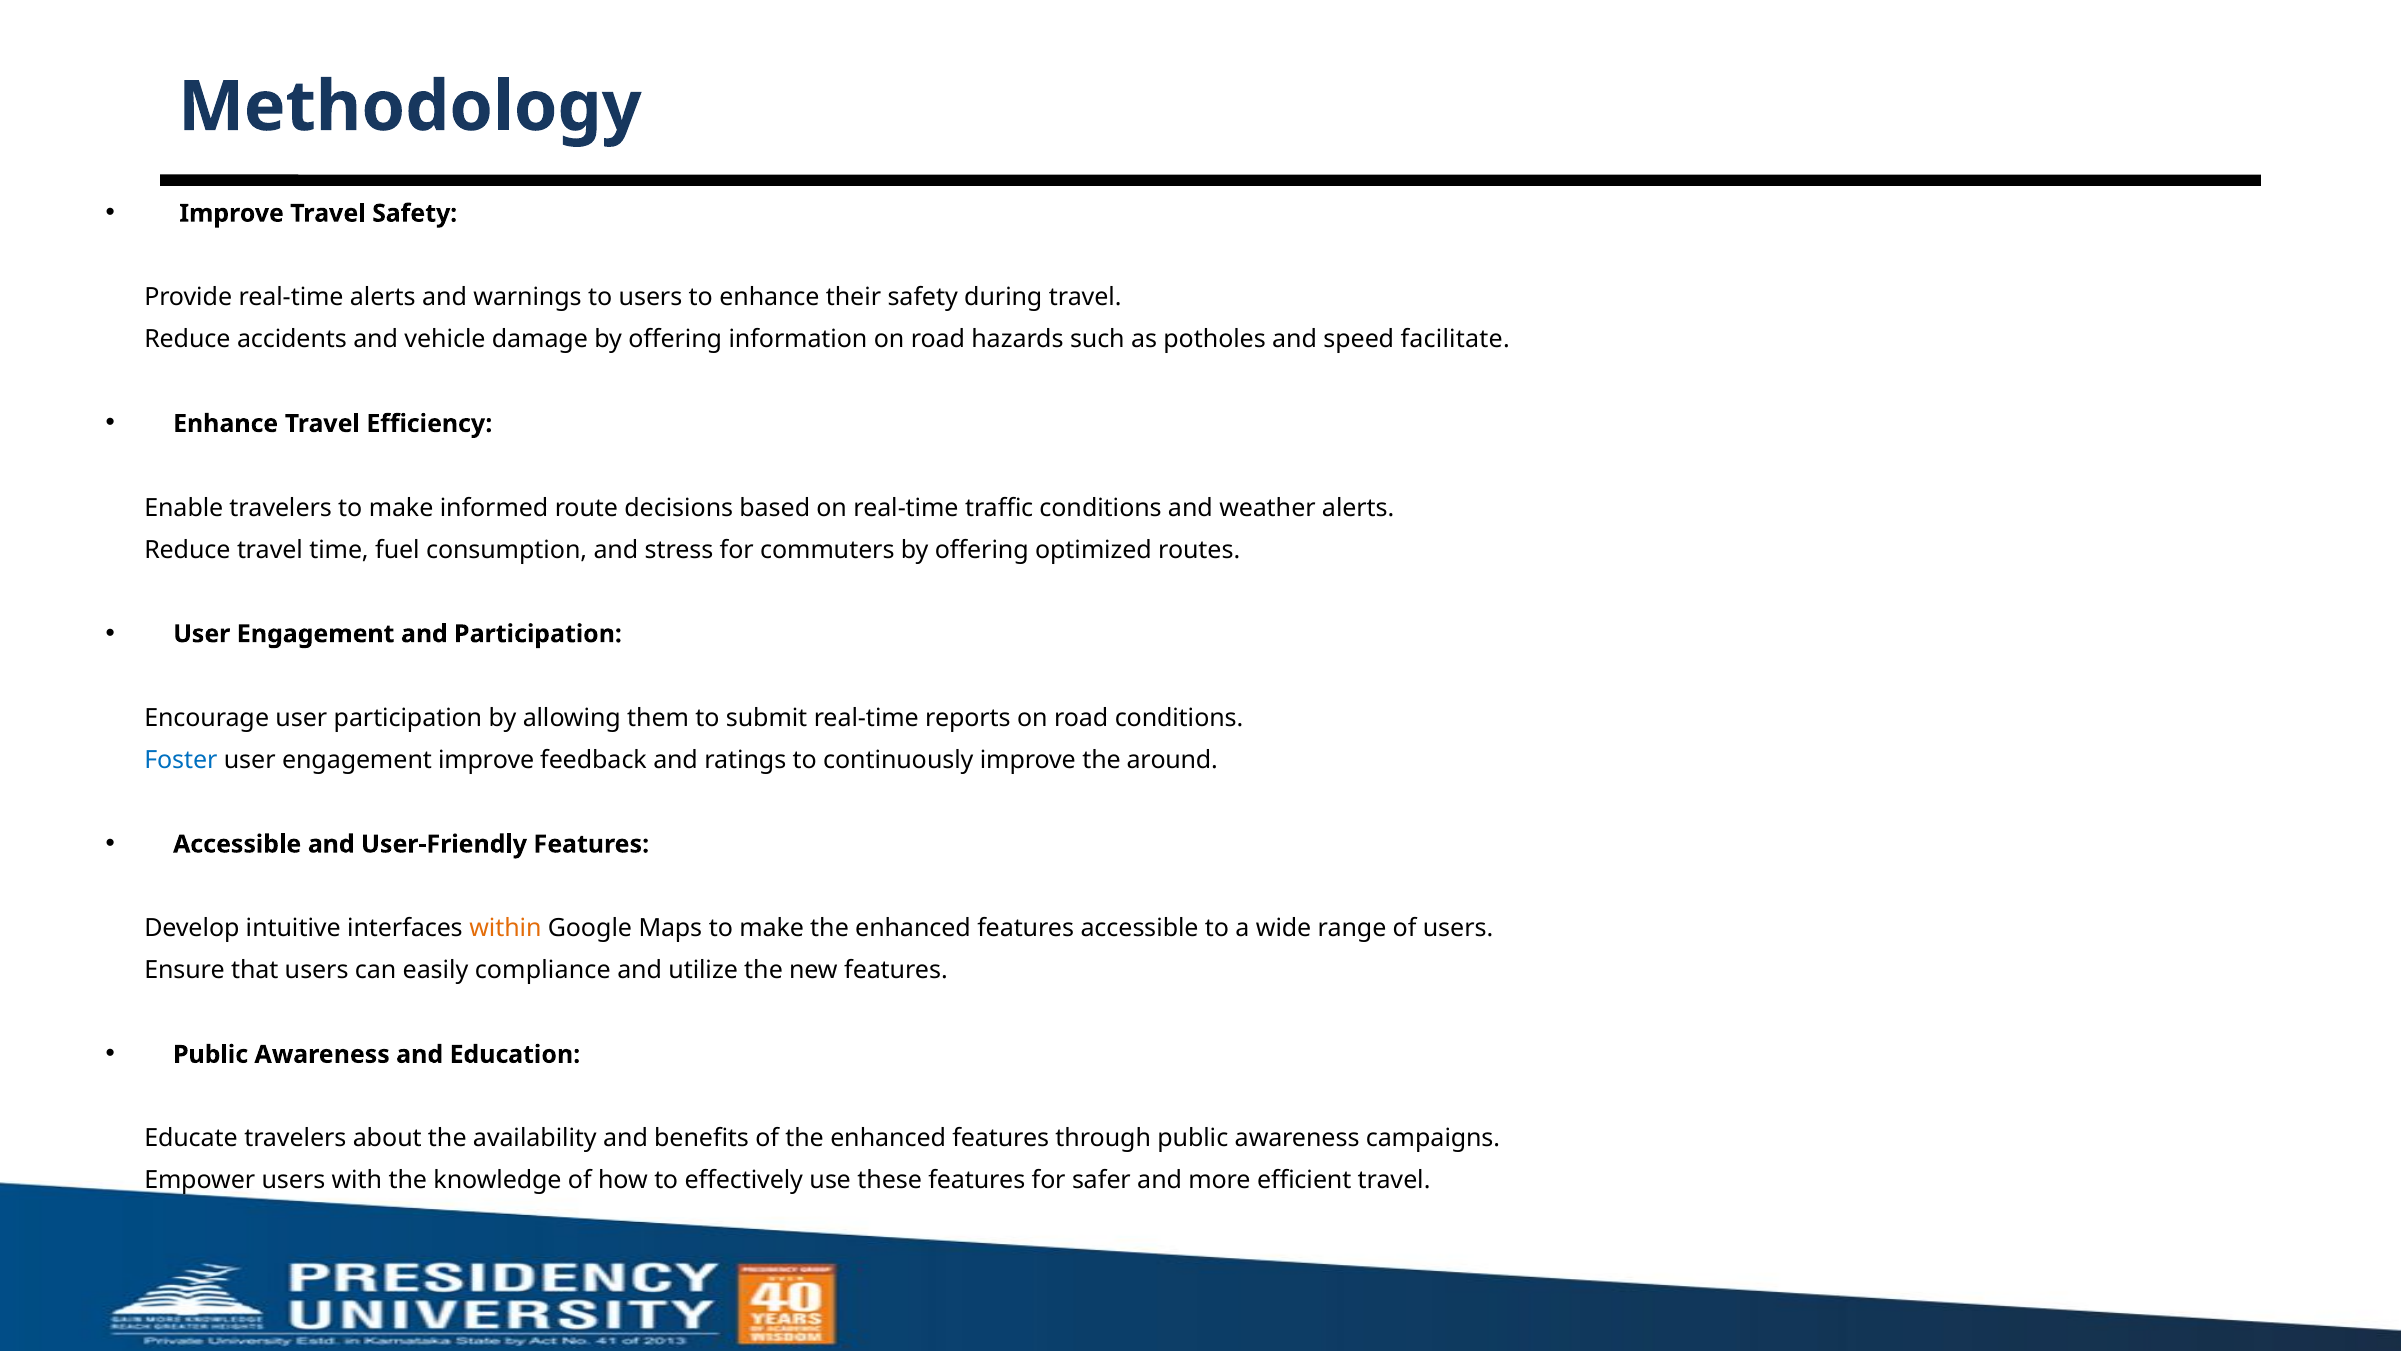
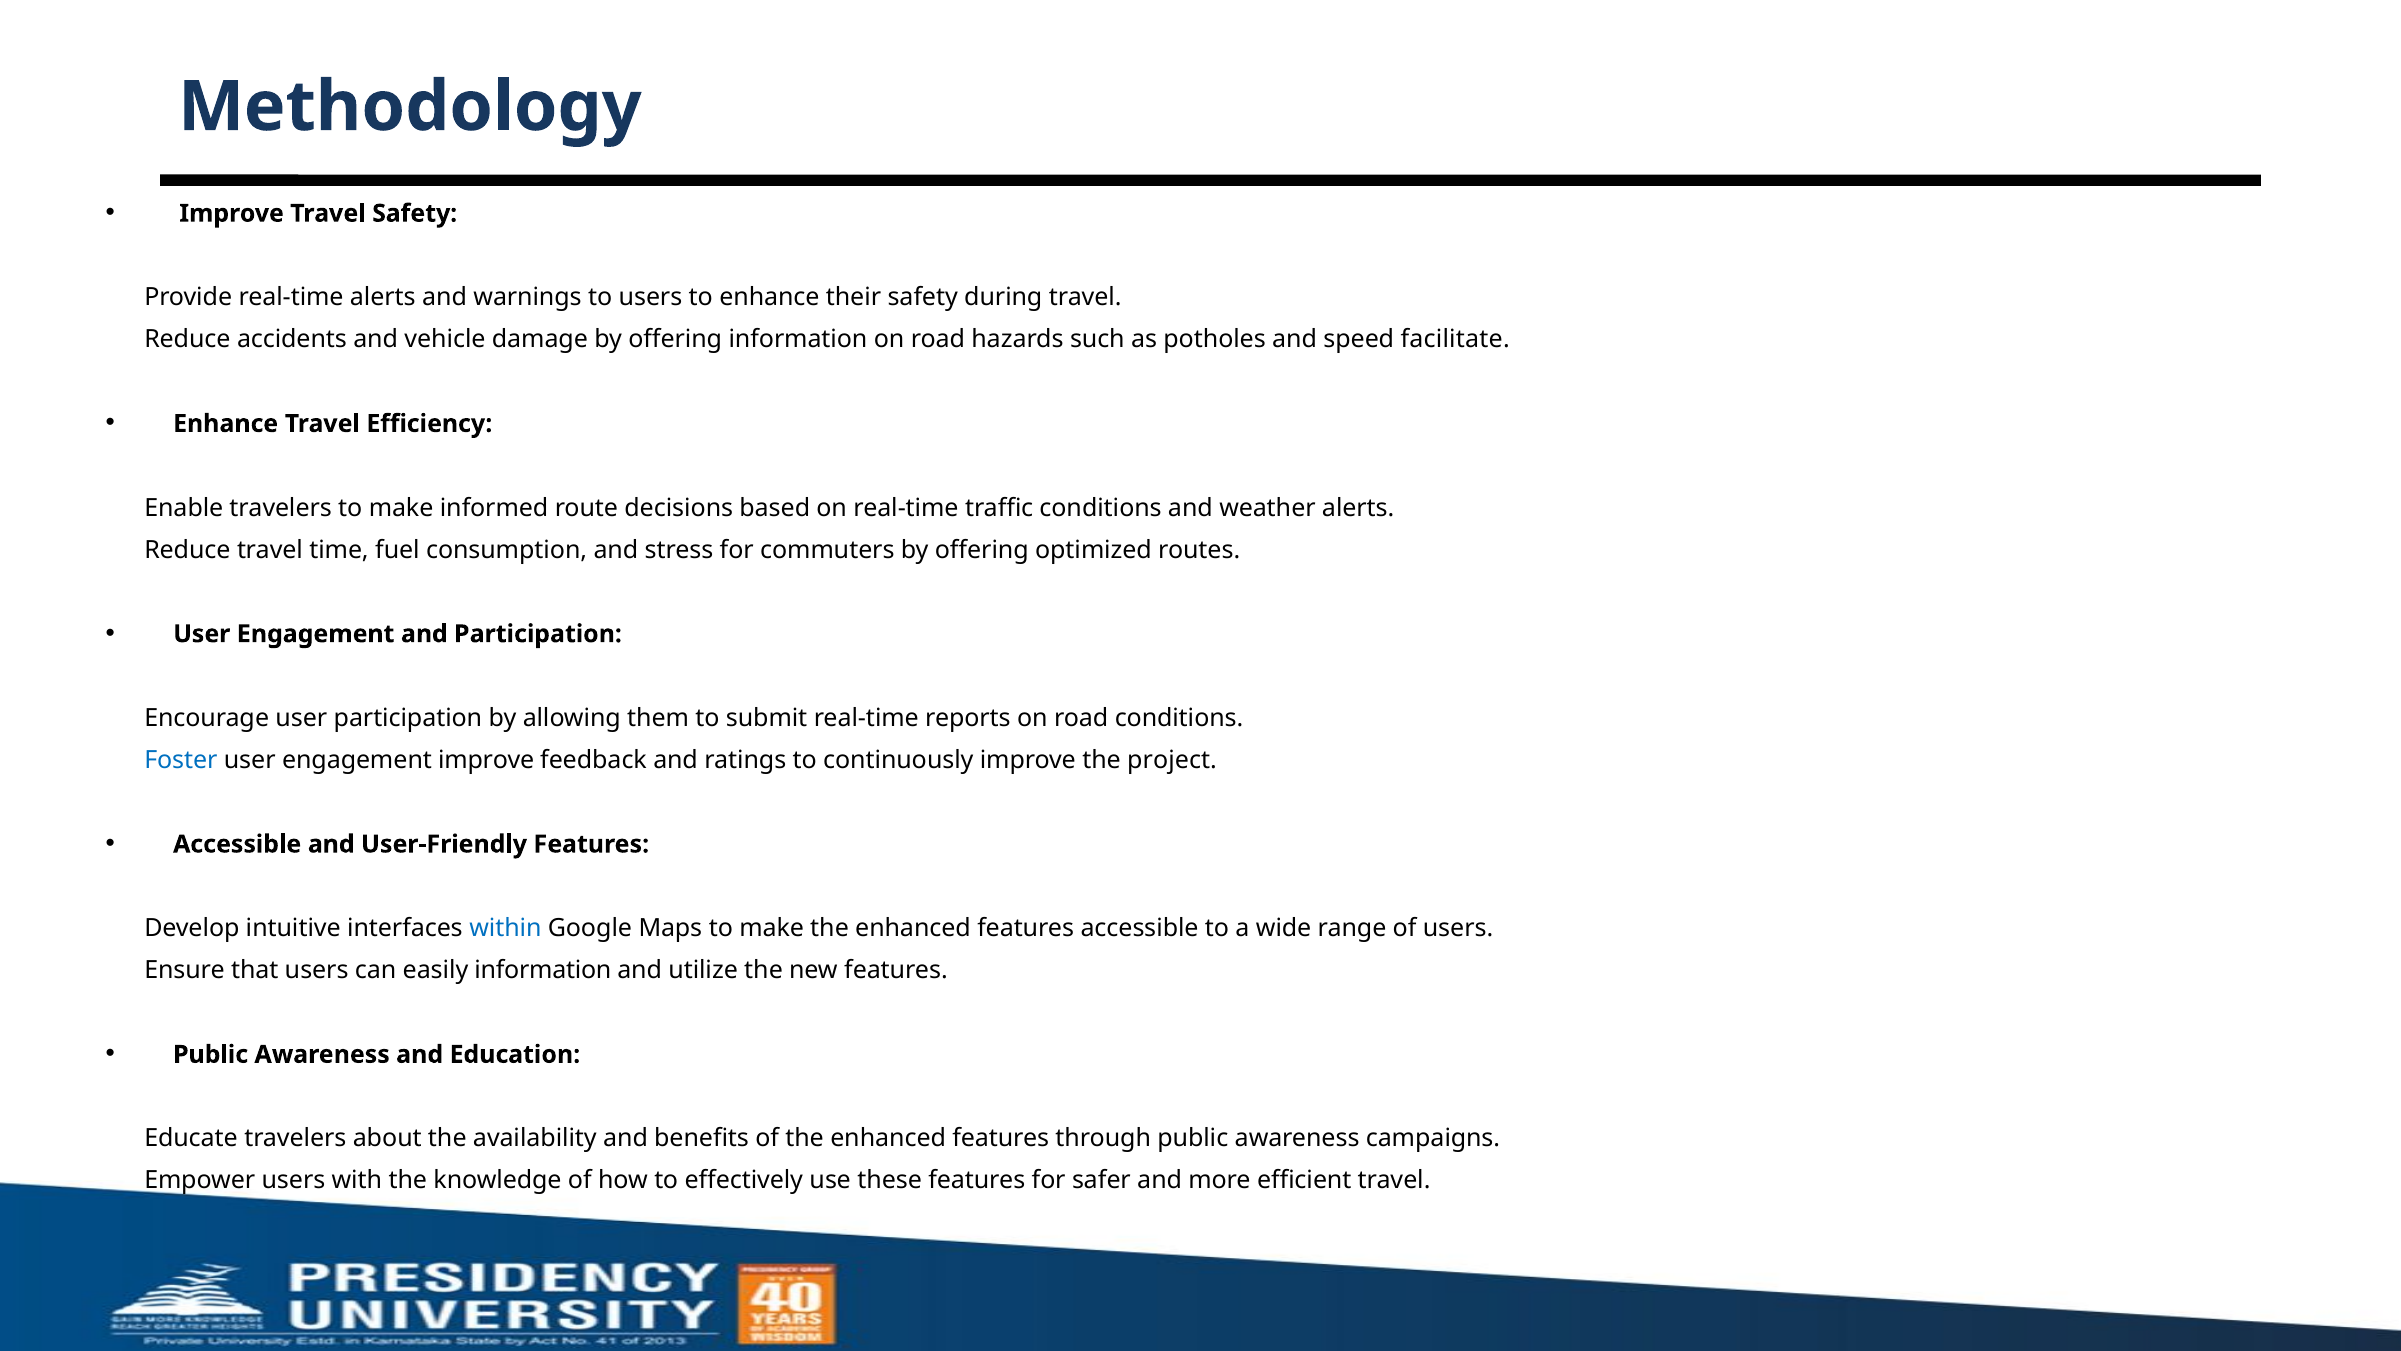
around: around -> project
within colour: orange -> blue
easily compliance: compliance -> information
